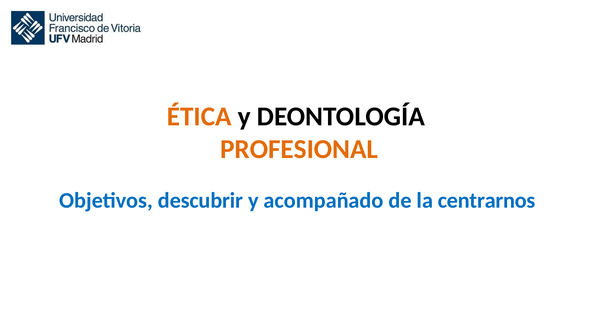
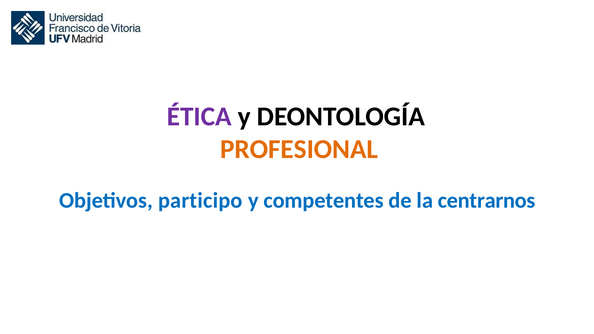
ÉTICA colour: orange -> purple
descubrir: descubrir -> participo
acompañado: acompañado -> competentes
